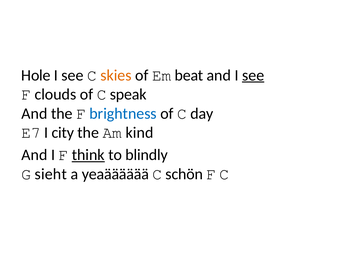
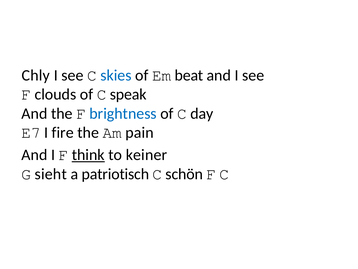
Hole: Hole -> Chly
skies colour: orange -> blue
see at (253, 75) underline: present -> none
city: city -> fire
kind: kind -> pain
blindly: blindly -> keiner
yeaääääää: yeaääääää -> patriotisch
